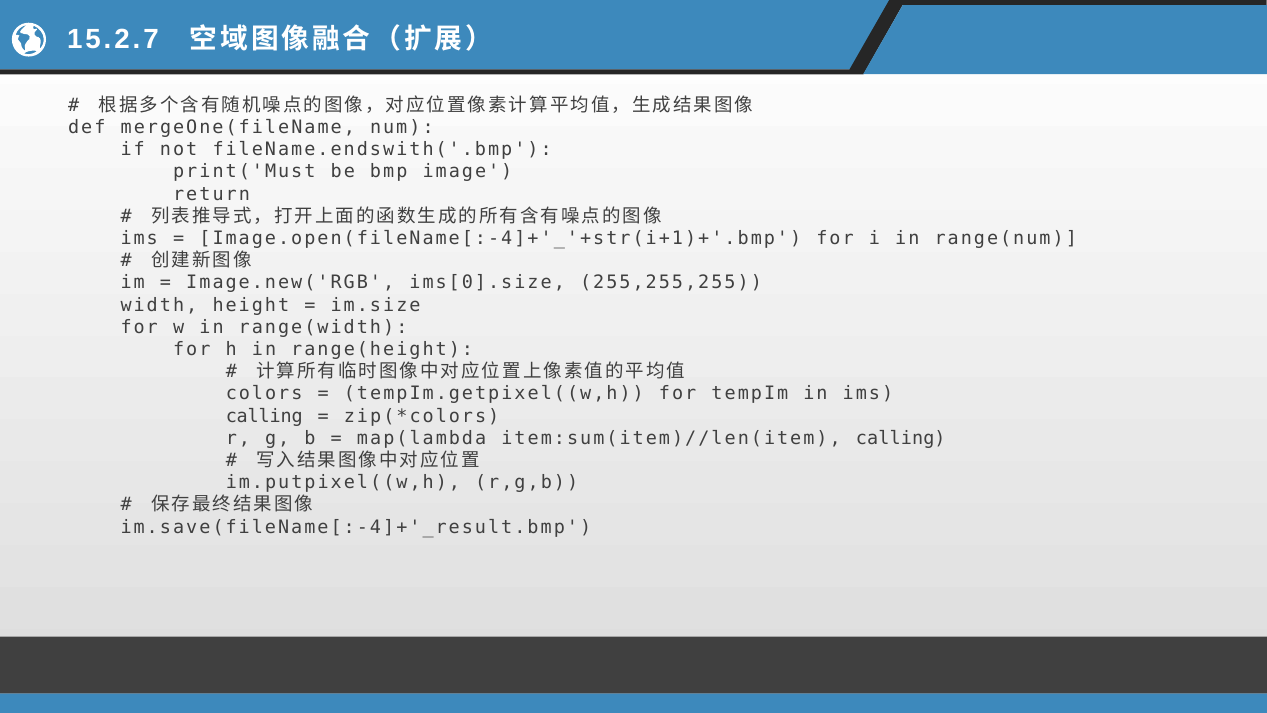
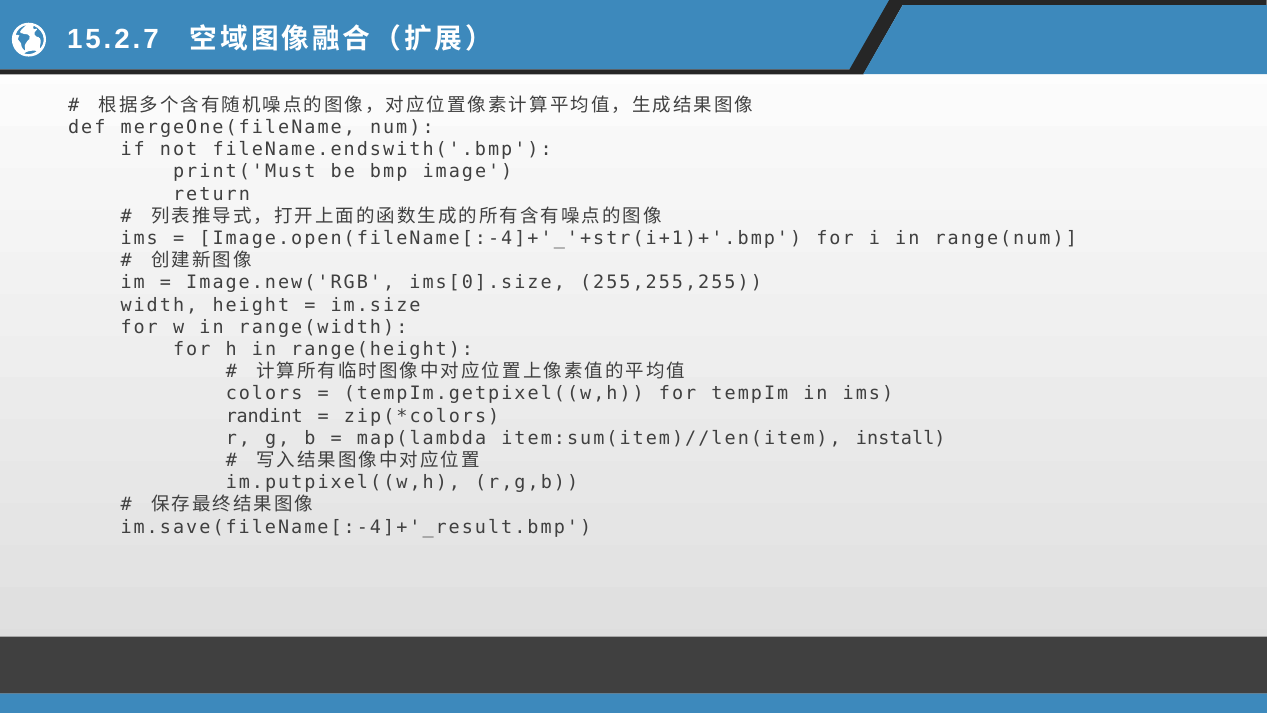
calling at (264, 416): calling -> randint
item:sum(item)//len(item calling: calling -> install
